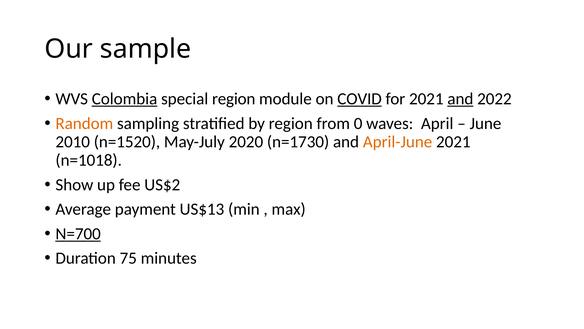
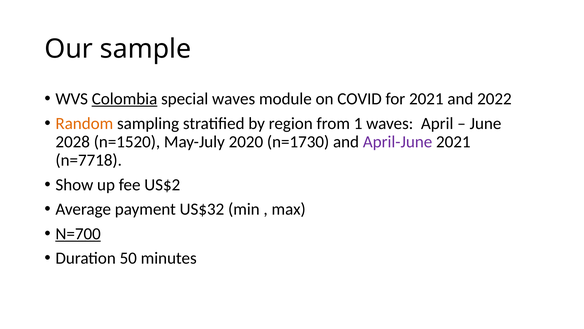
special region: region -> waves
COVID underline: present -> none
and at (460, 99) underline: present -> none
0: 0 -> 1
2010: 2010 -> 2028
April-June colour: orange -> purple
n=1018: n=1018 -> n=7718
US$13: US$13 -> US$32
75: 75 -> 50
